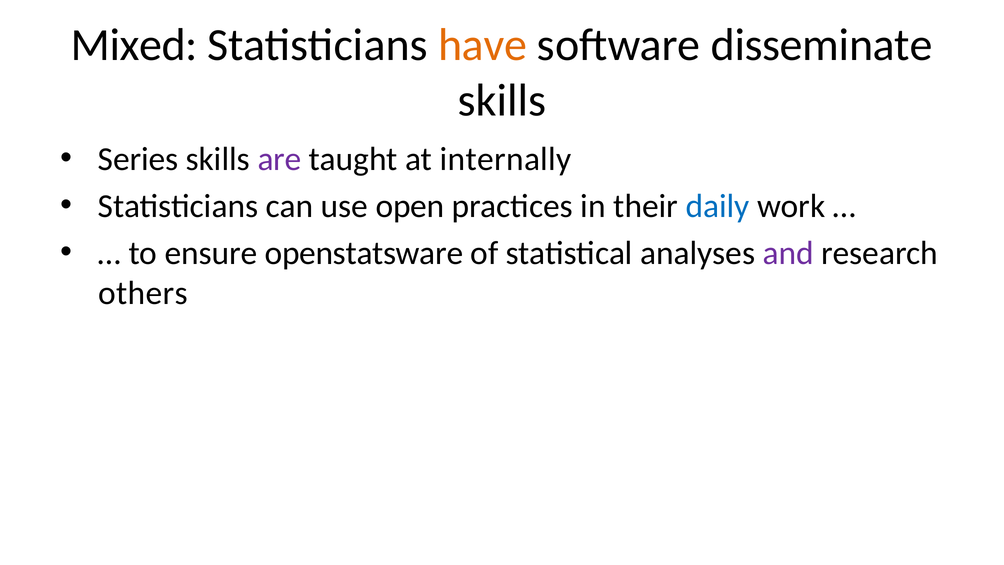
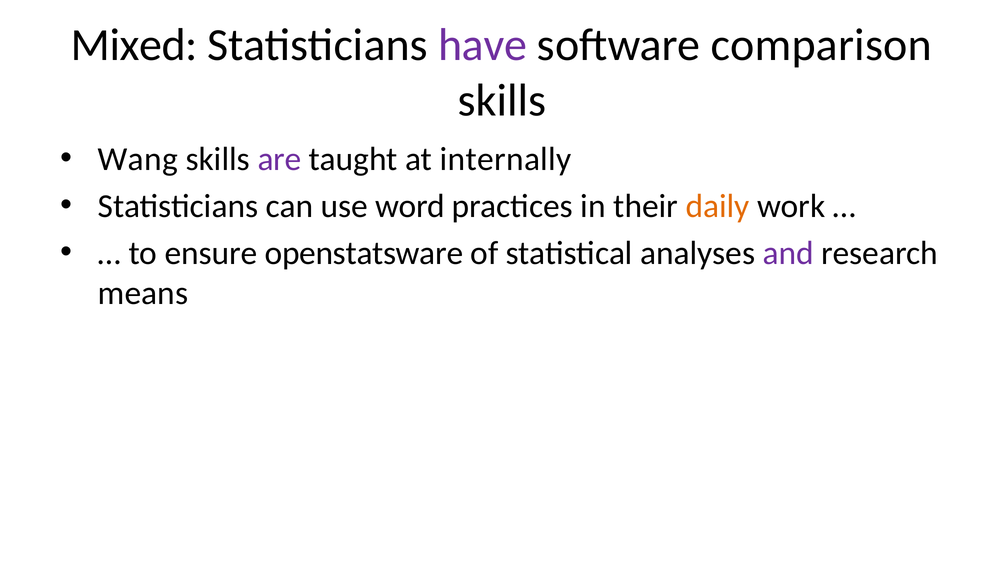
have colour: orange -> purple
disseminate: disseminate -> comparison
Series: Series -> Wang
open: open -> word
daily colour: blue -> orange
others: others -> means
